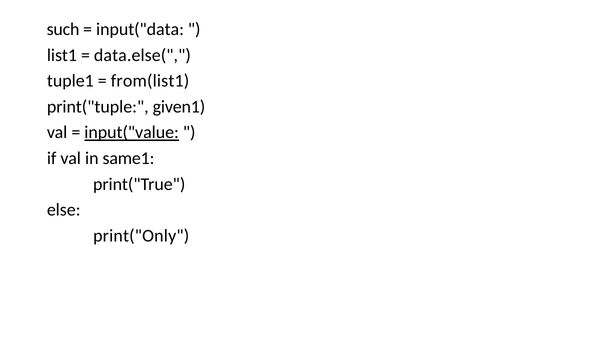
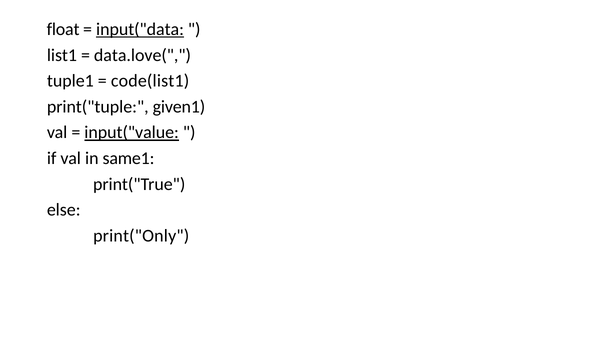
such: such -> float
input("data underline: none -> present
data.else(: data.else( -> data.love(
from(list1: from(list1 -> code(list1
